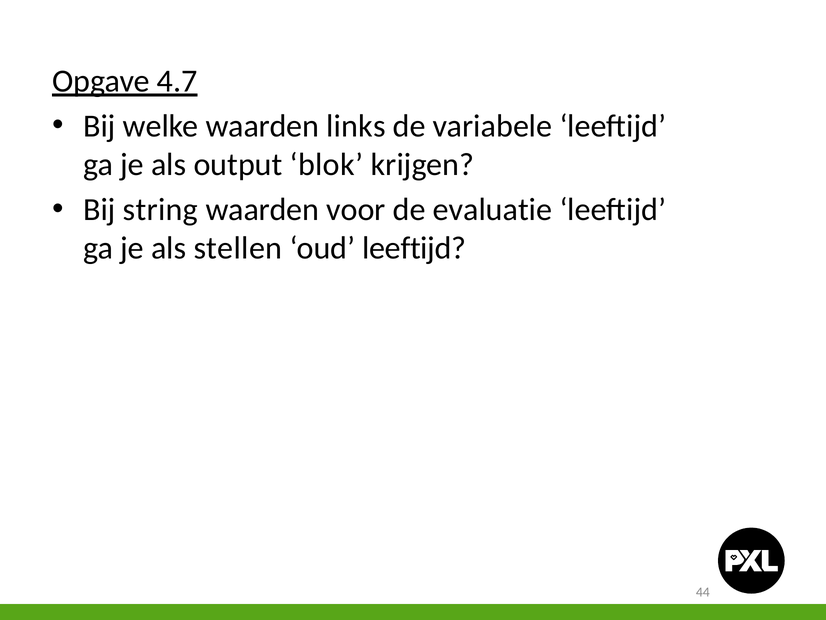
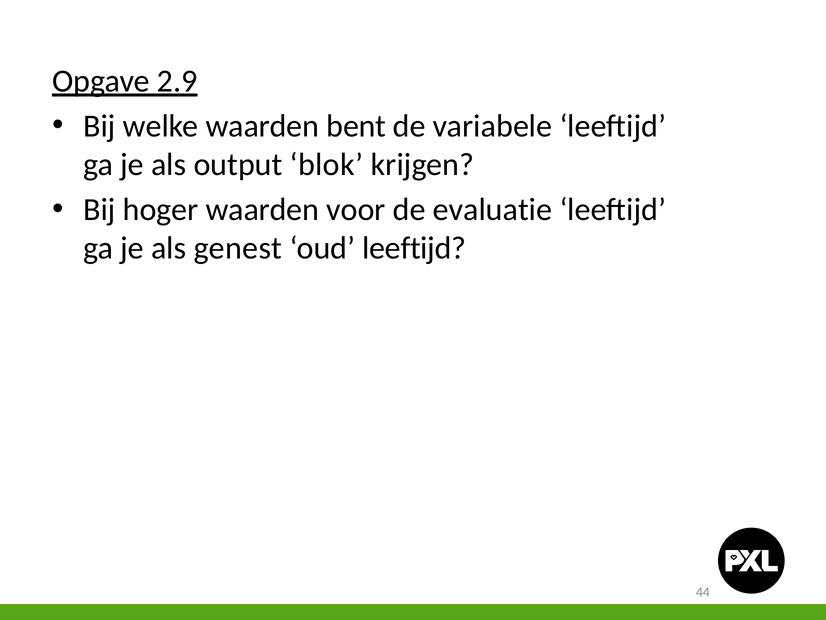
4.7: 4.7 -> 2.9
links: links -> bent
string: string -> hoger
stellen: stellen -> genest
